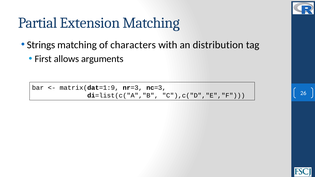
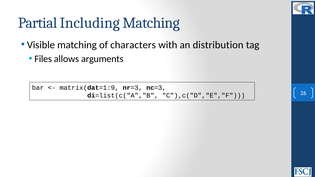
Extension: Extension -> Including
Strings: Strings -> Visible
First: First -> Files
